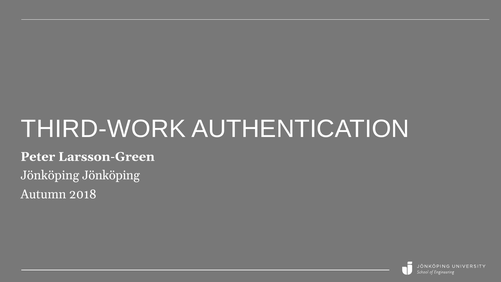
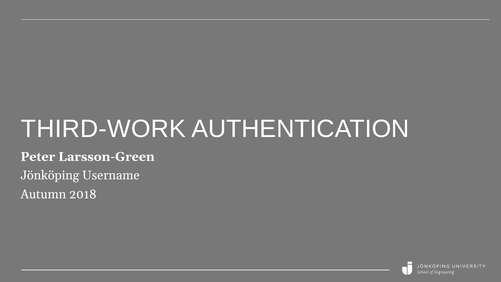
Jönköping Jönköping: Jönköping -> Username
